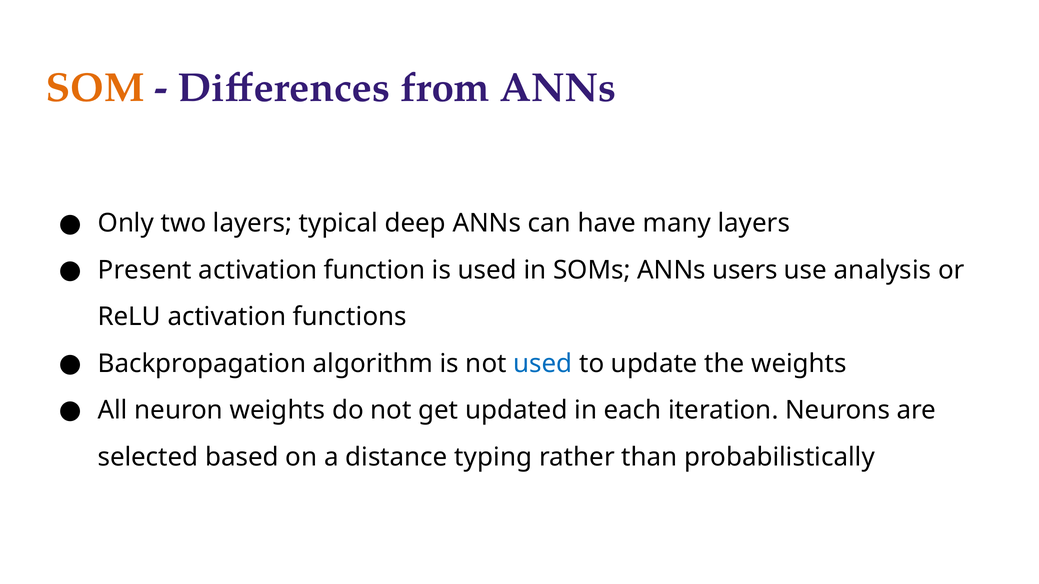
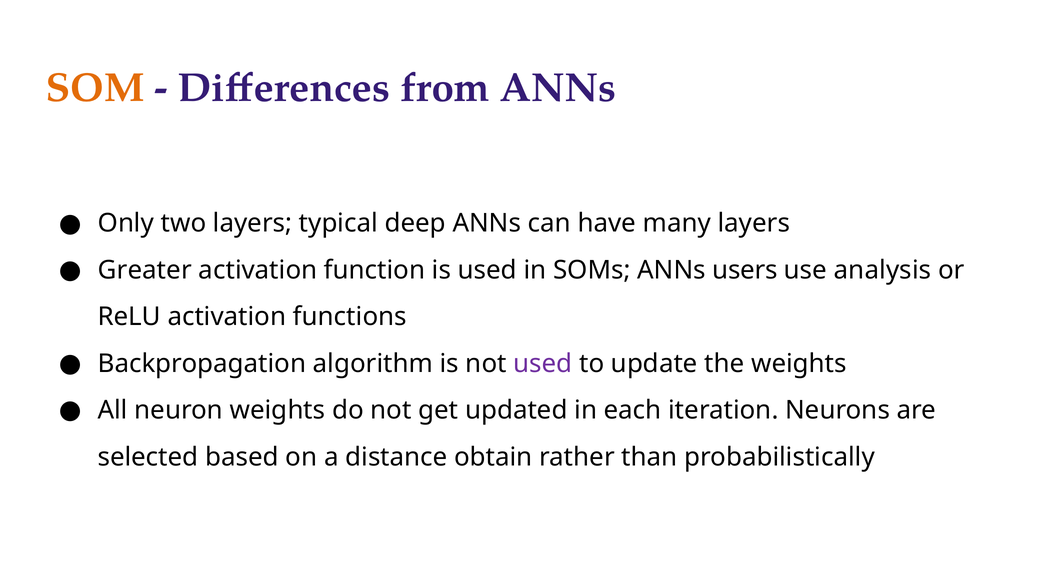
Present: Present -> Greater
used at (543, 364) colour: blue -> purple
typing: typing -> obtain
